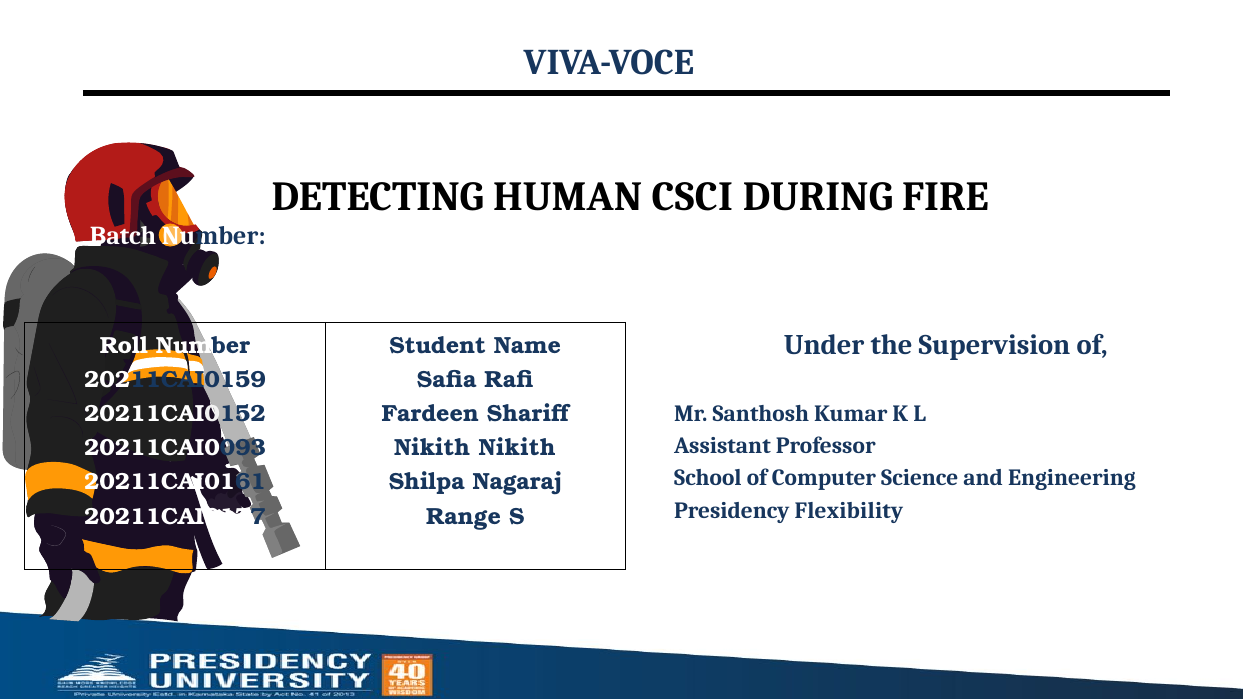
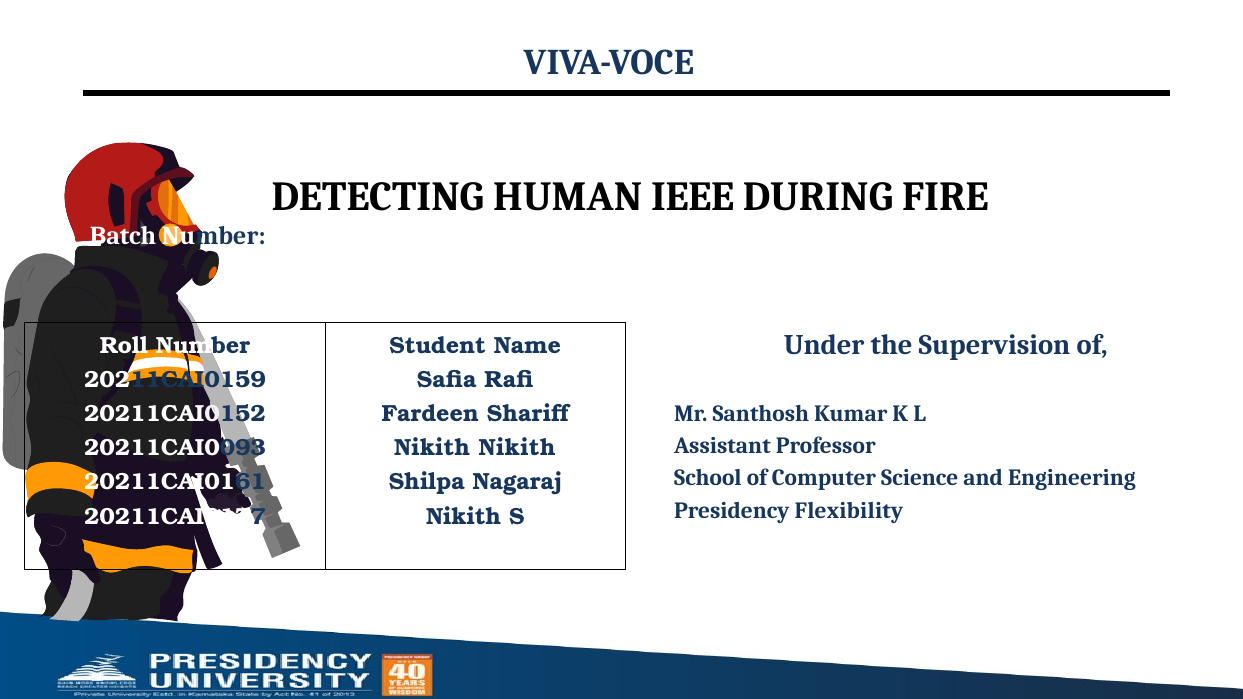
CSCI: CSCI -> IEEE
Range at (464, 516): Range -> Nikith
